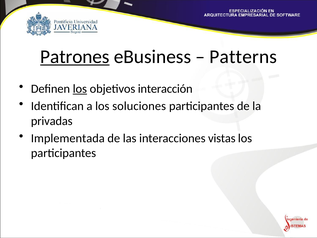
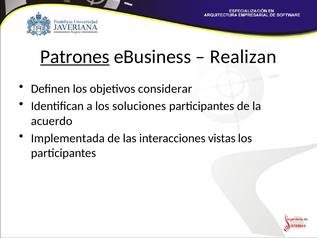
Patterns: Patterns -> Realizan
los at (80, 89) underline: present -> none
interacción: interacción -> considerar
privadas: privadas -> acuerdo
